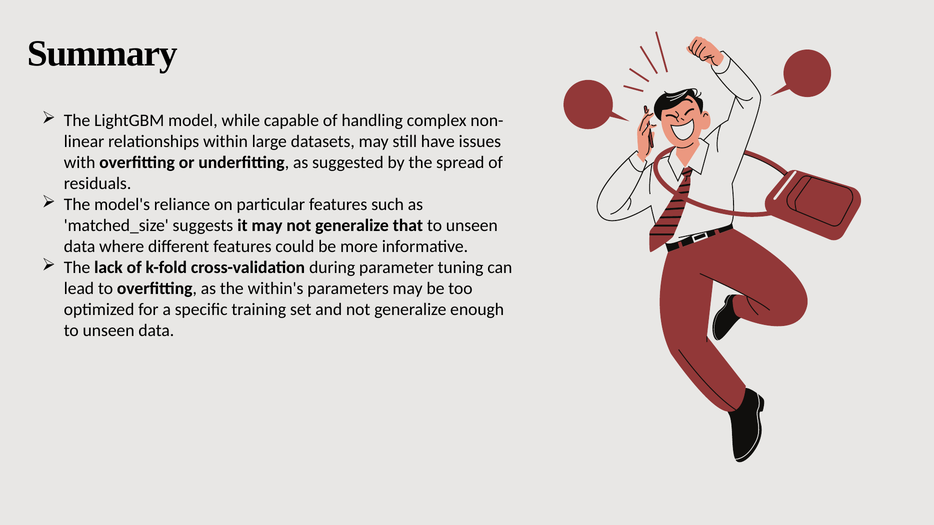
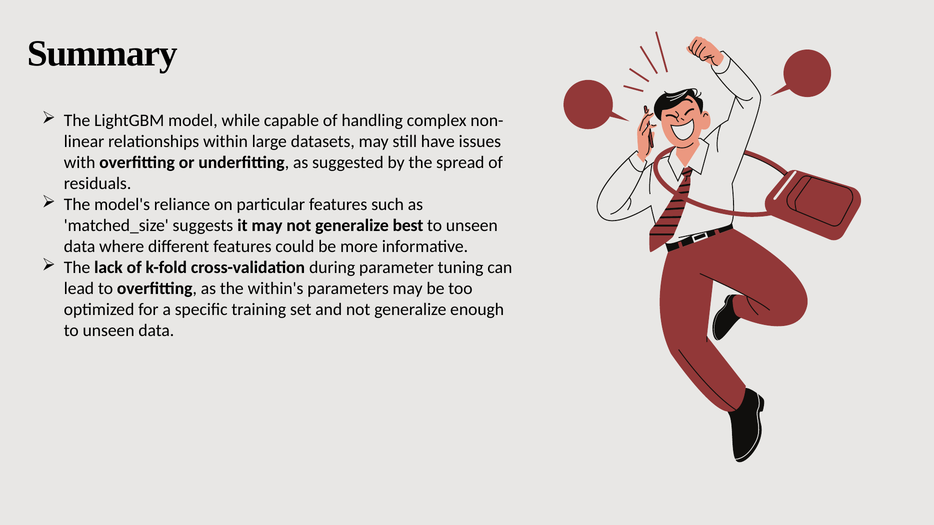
that: that -> best
